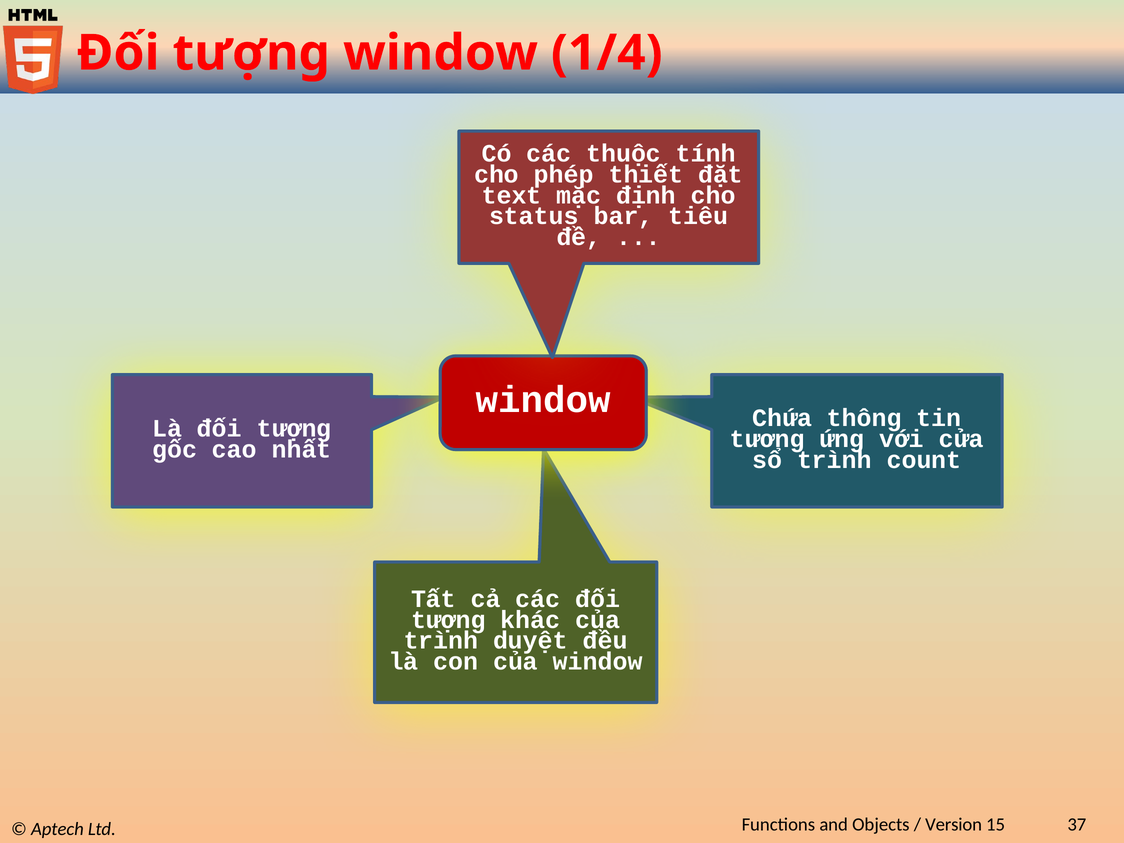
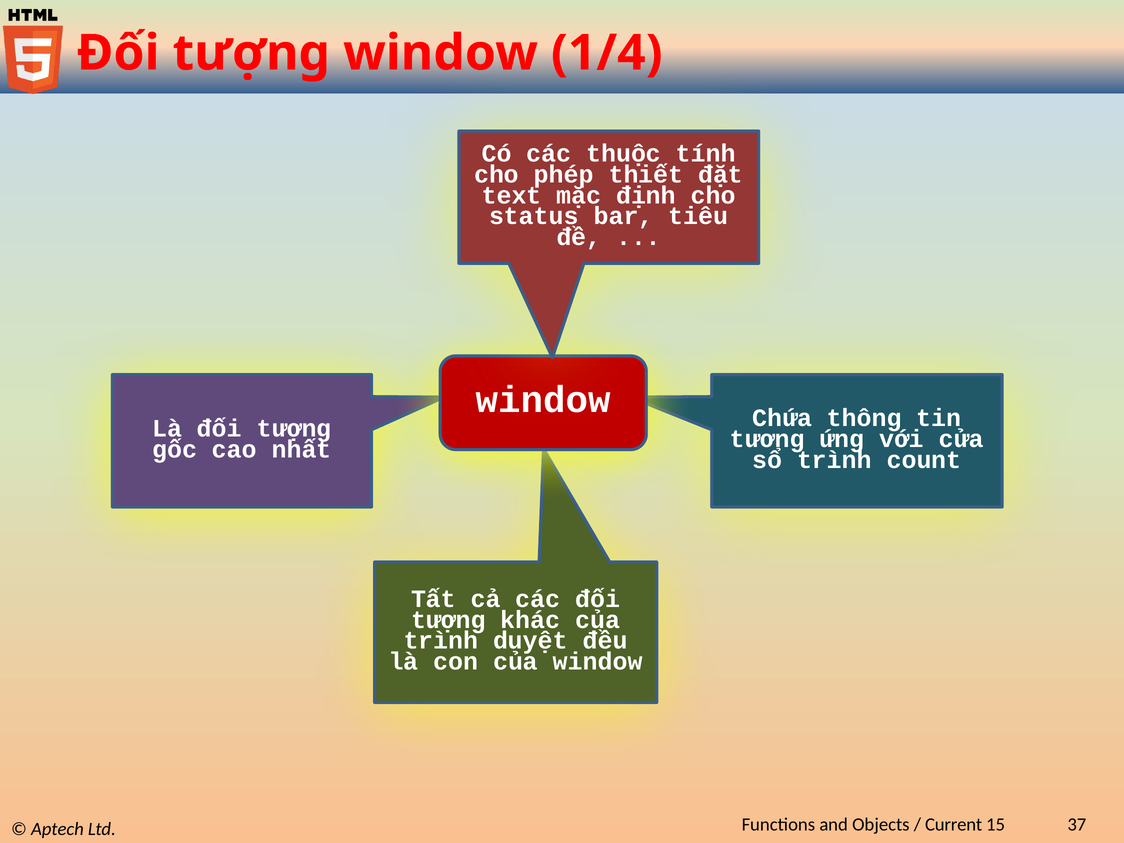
Version: Version -> Current
